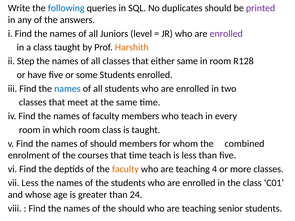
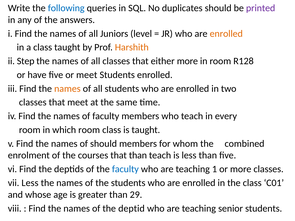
enrolled at (226, 34) colour: purple -> orange
either same: same -> more
or some: some -> meet
names at (67, 89) colour: blue -> orange
that time: time -> than
faculty at (125, 169) colour: orange -> blue
4: 4 -> 1
24: 24 -> 29
the should: should -> deptid
